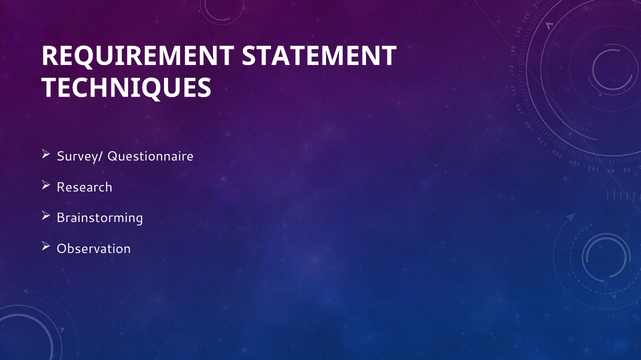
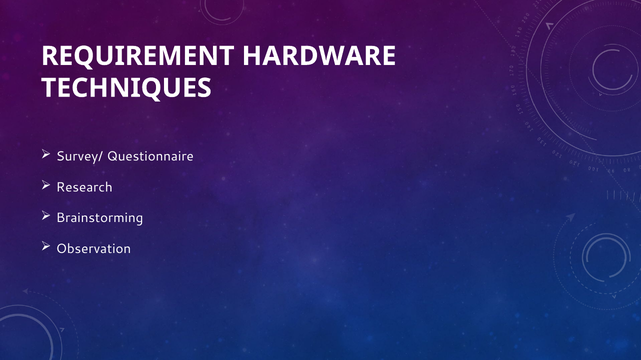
STATEMENT: STATEMENT -> HARDWARE
